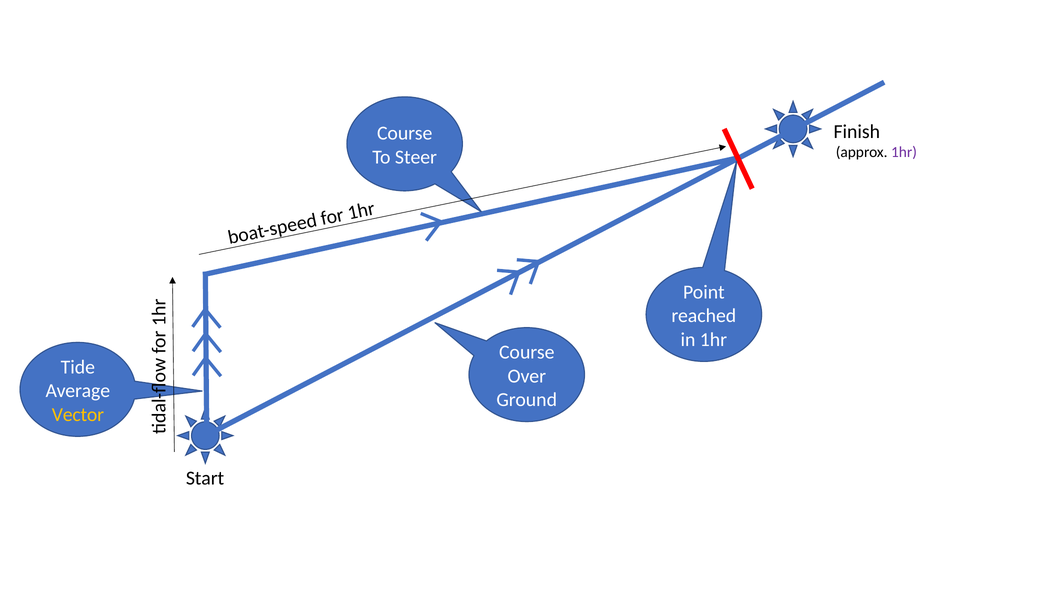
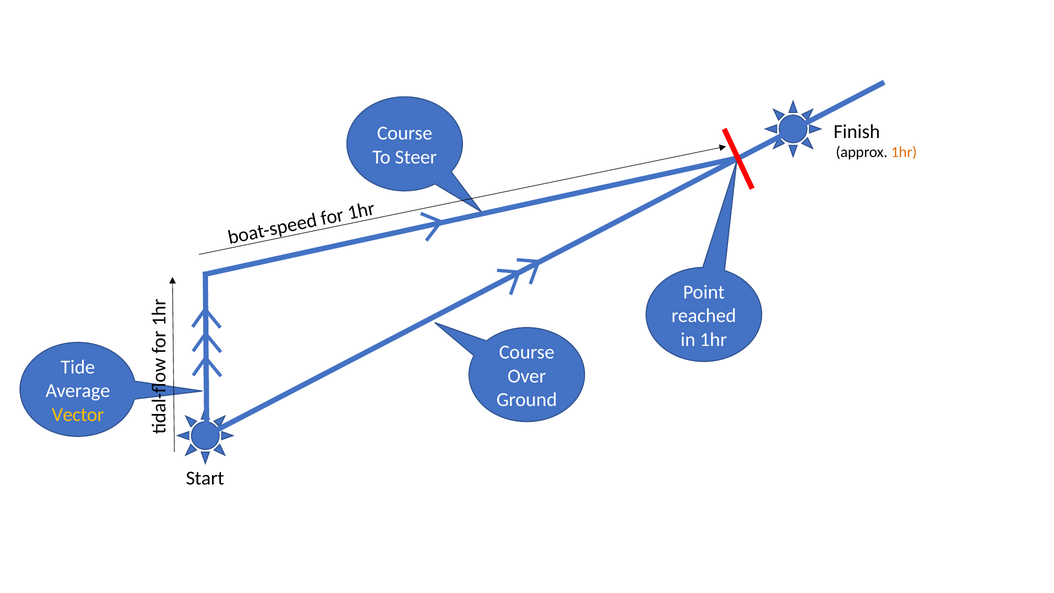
1hr at (904, 152) colour: purple -> orange
